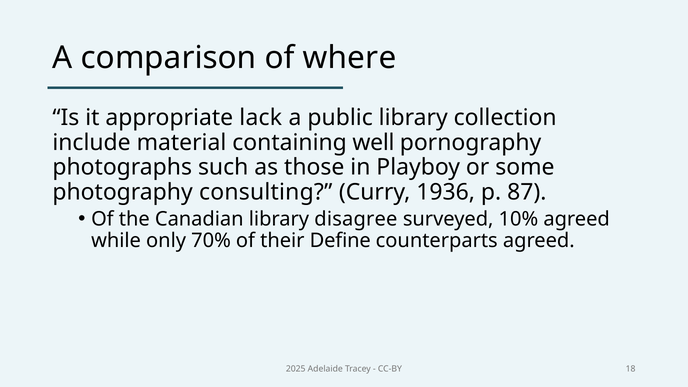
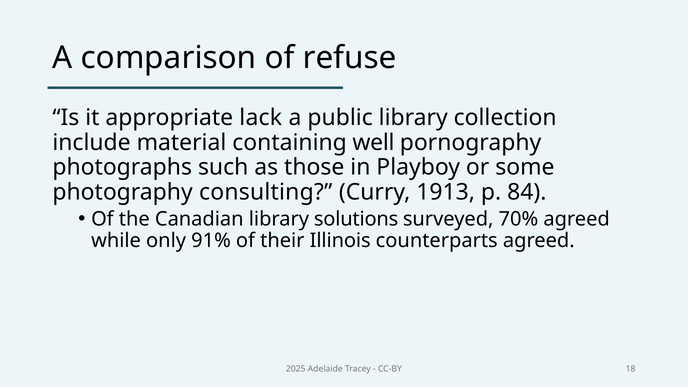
where: where -> refuse
1936: 1936 -> 1913
87: 87 -> 84
disagree: disagree -> solutions
10%: 10% -> 70%
70%: 70% -> 91%
Define: Define -> Illinois
